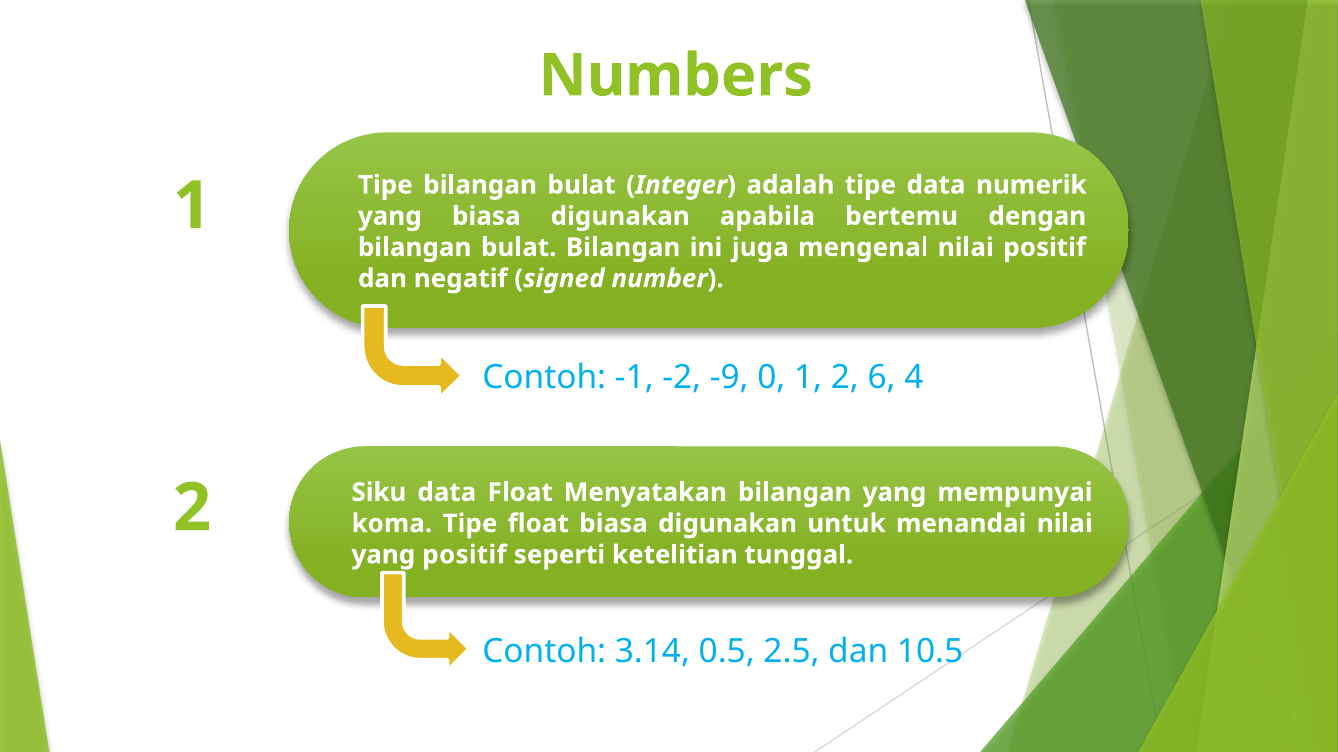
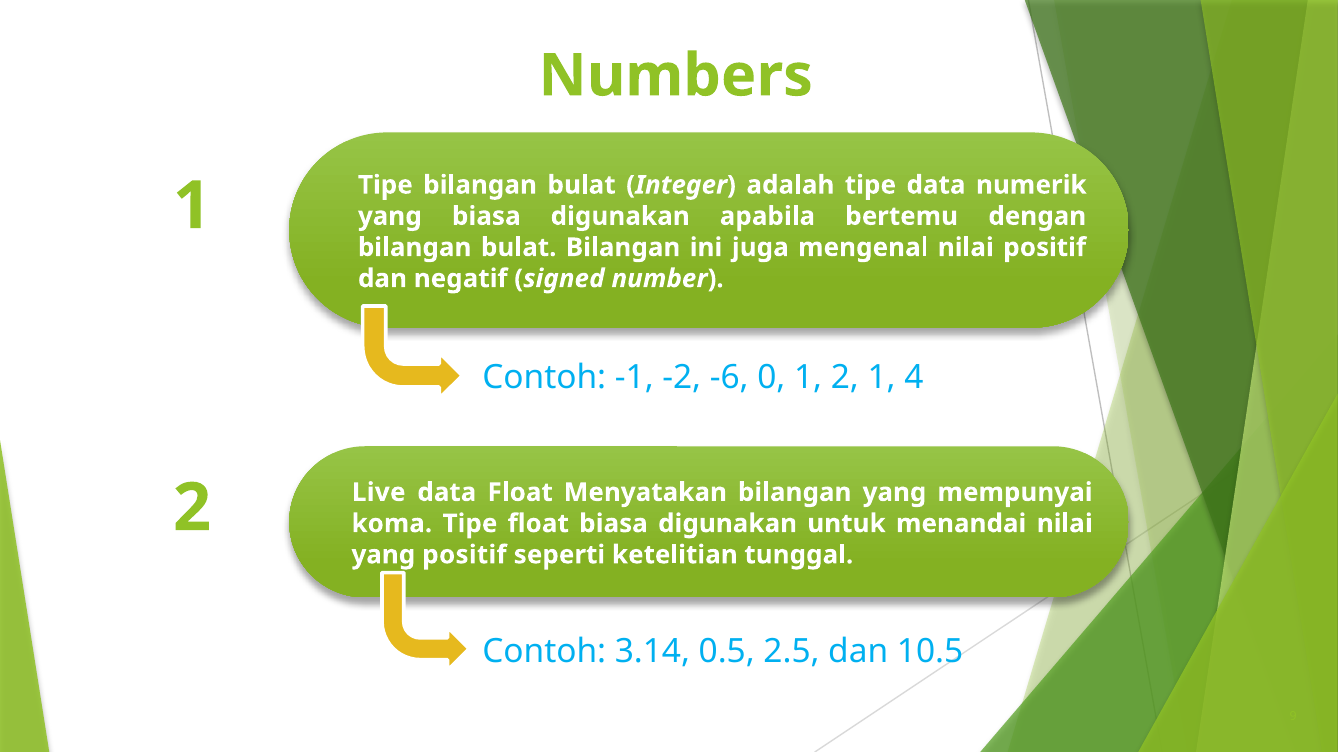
-9: -9 -> -6
2 6: 6 -> 1
Siku: Siku -> Live
